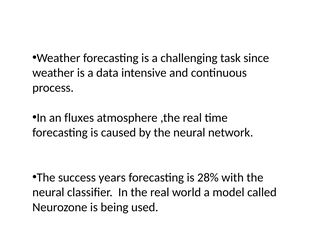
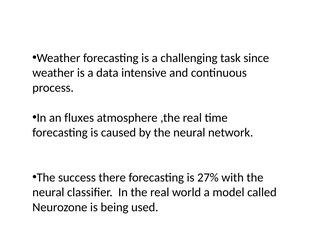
years: years -> there
28%: 28% -> 27%
